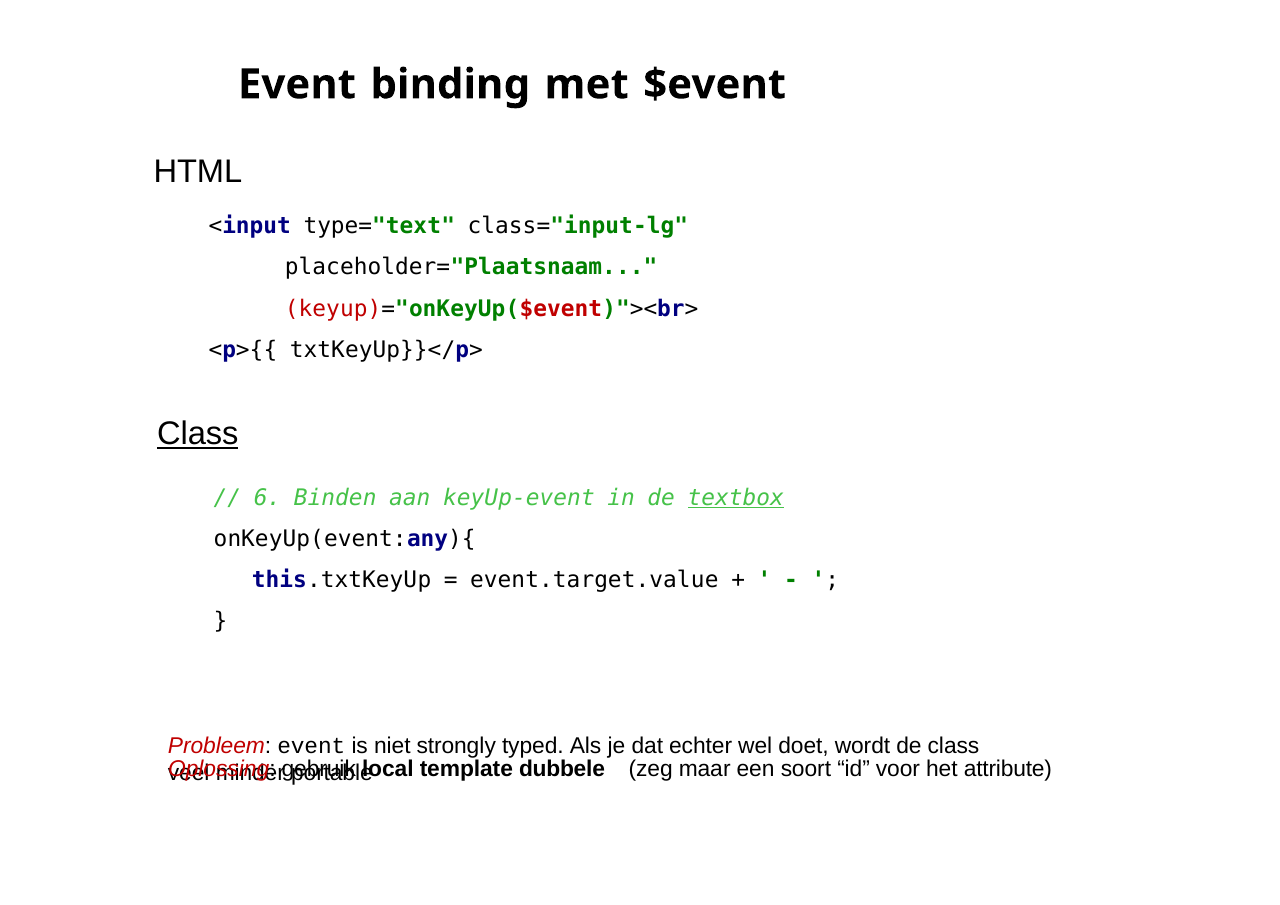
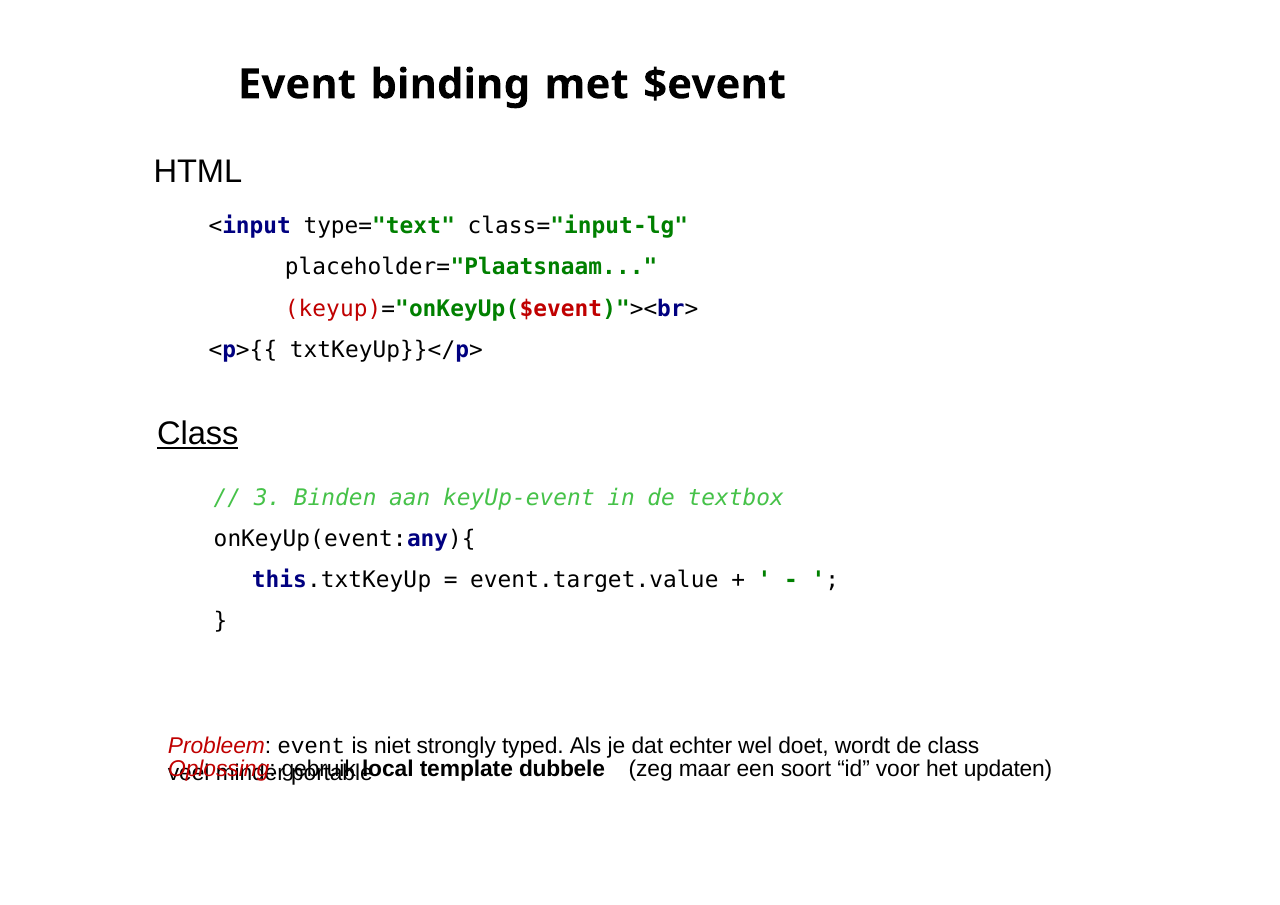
6: 6 -> 3
textbox underline: present -> none
attribute: attribute -> updaten
